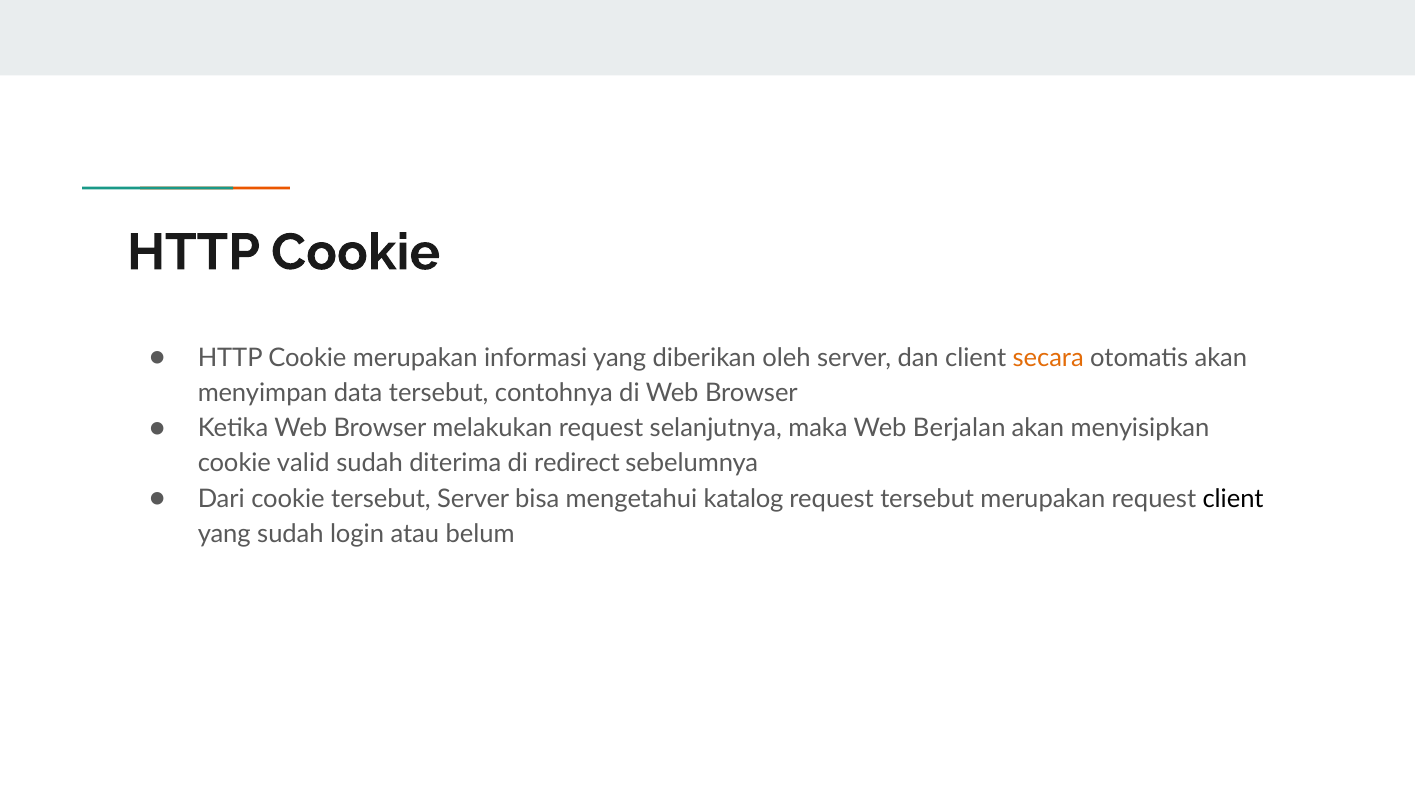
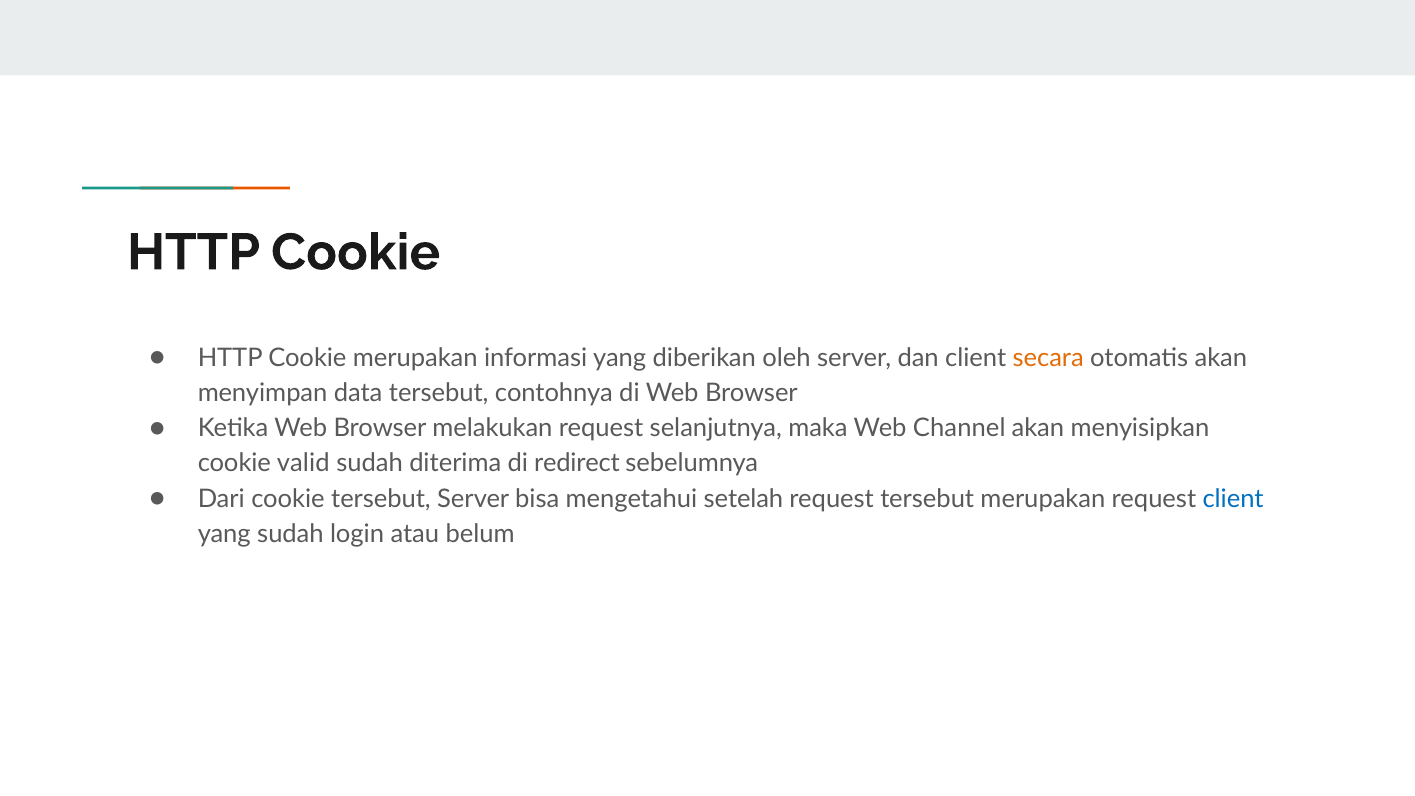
Berjalan: Berjalan -> Channel
katalog: katalog -> setelah
client at (1233, 499) colour: black -> blue
